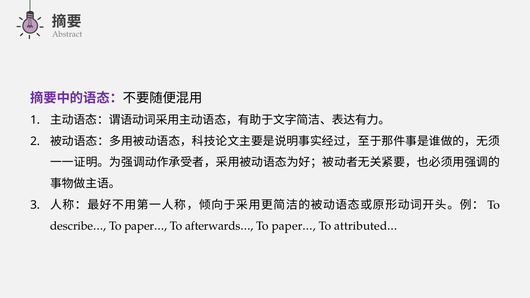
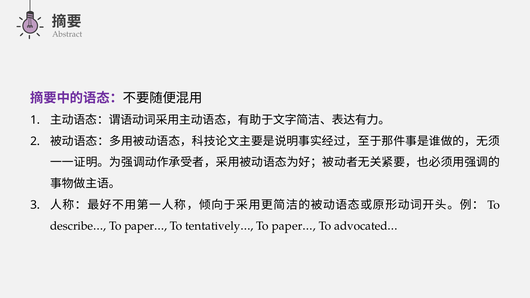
afterwards…: afterwards… -> tentatively…
attributed…: attributed… -> advocated…
